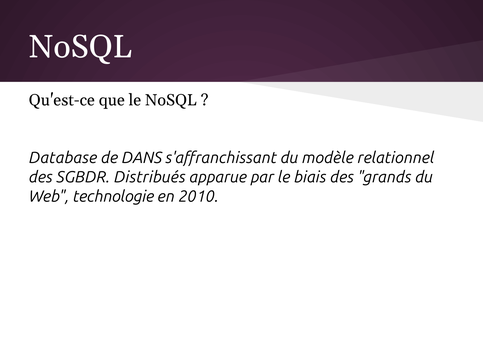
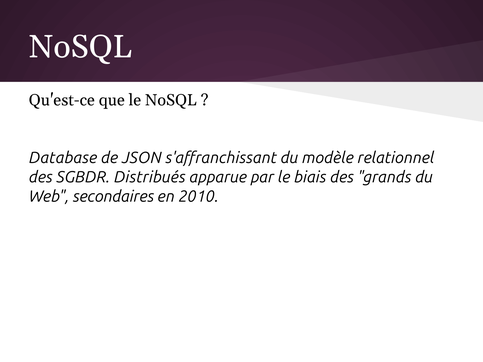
DANS: DANS -> JSON
technologie: technologie -> secondaires
